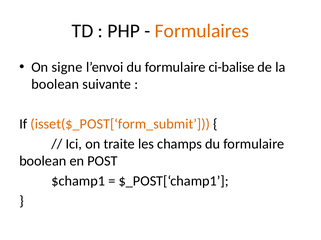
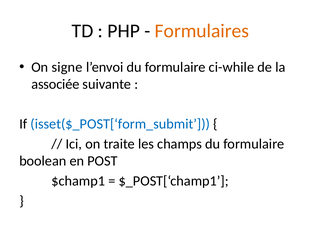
ci-balise: ci-balise -> ci-while
boolean at (55, 84): boolean -> associée
isset($_POST[‘form_submit colour: orange -> blue
